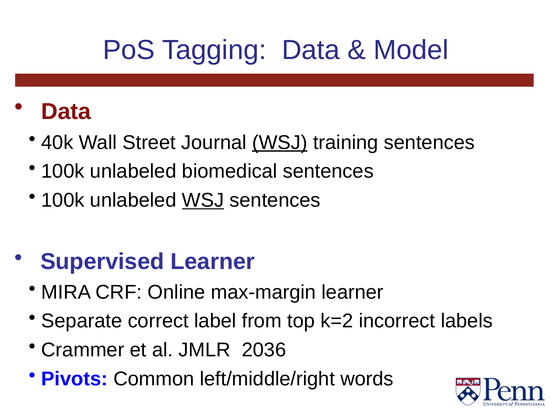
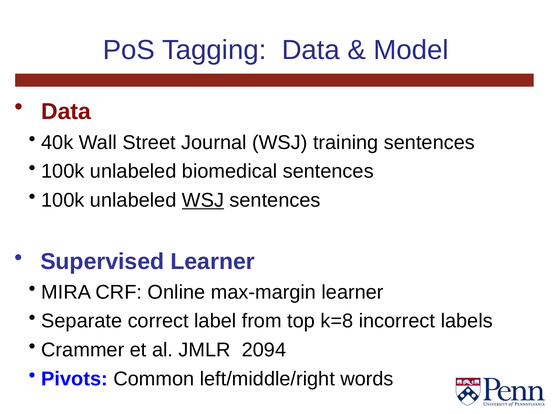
WSJ at (280, 142) underline: present -> none
k=2: k=2 -> k=8
2036: 2036 -> 2094
